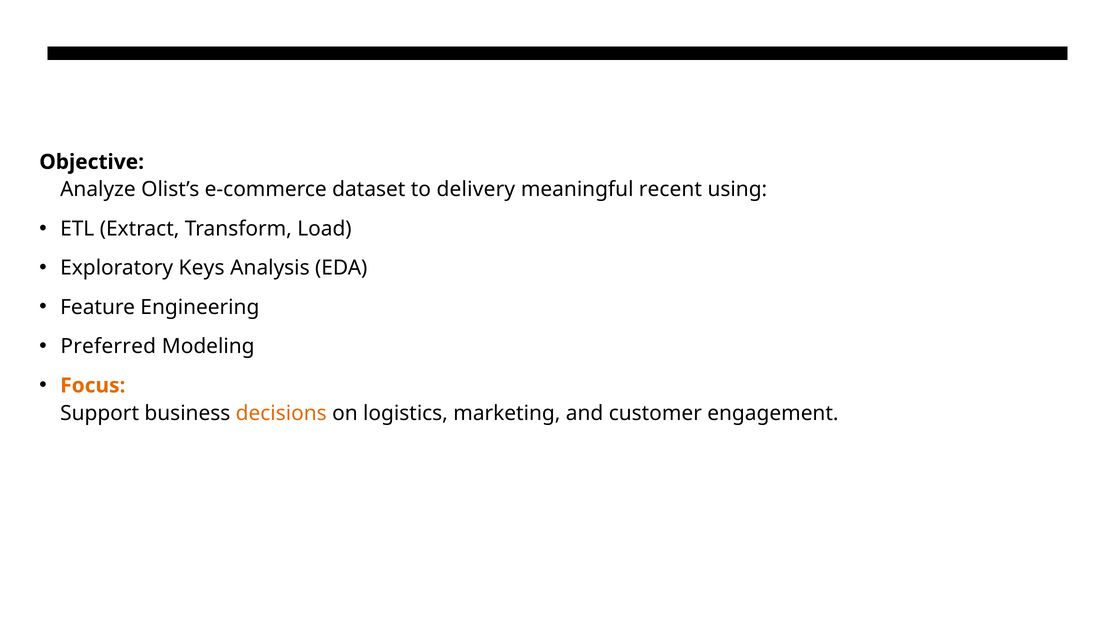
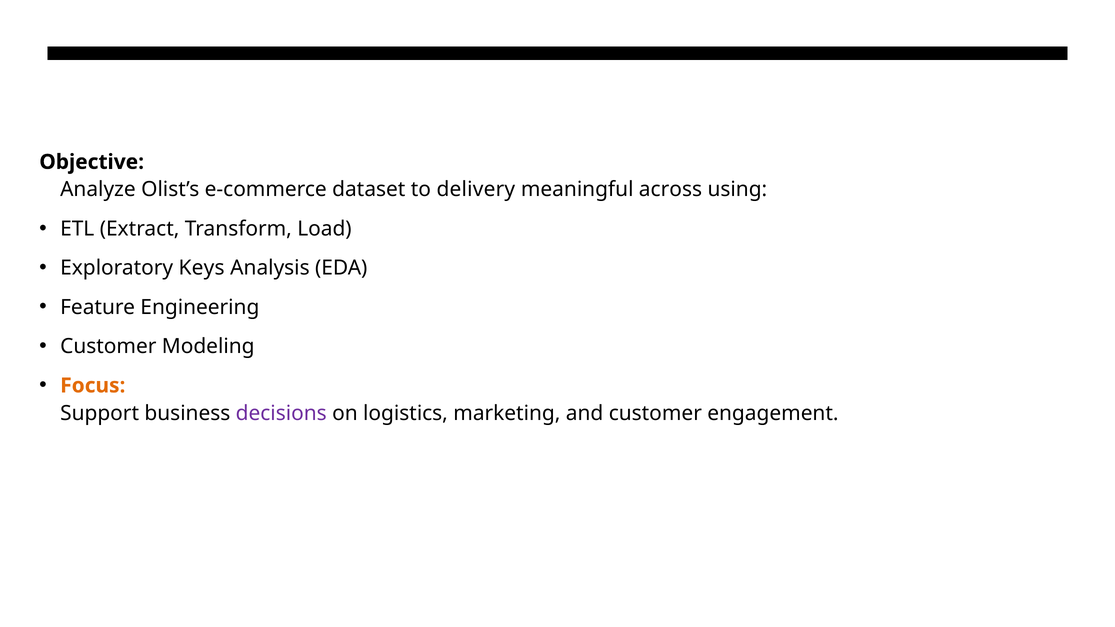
recent: recent -> across
Preferred at (108, 346): Preferred -> Customer
decisions colour: orange -> purple
